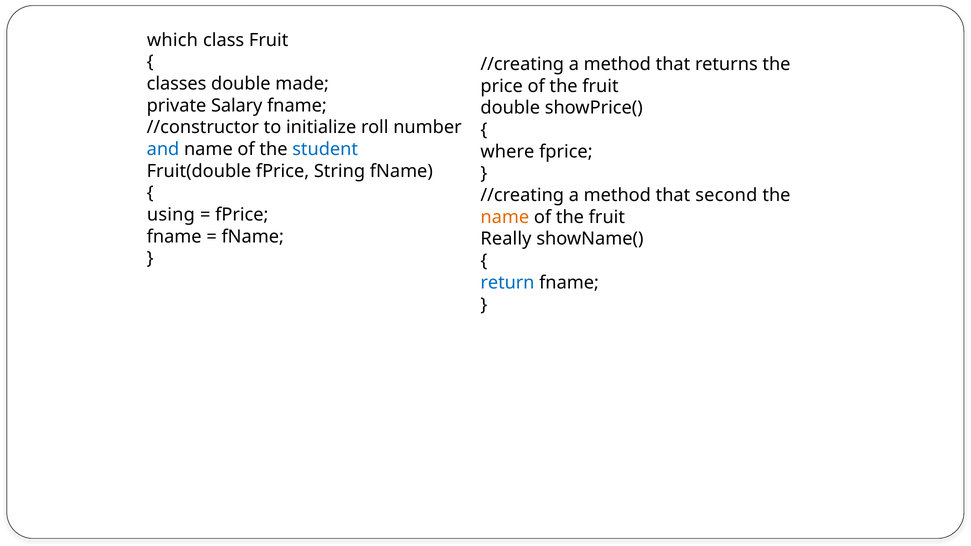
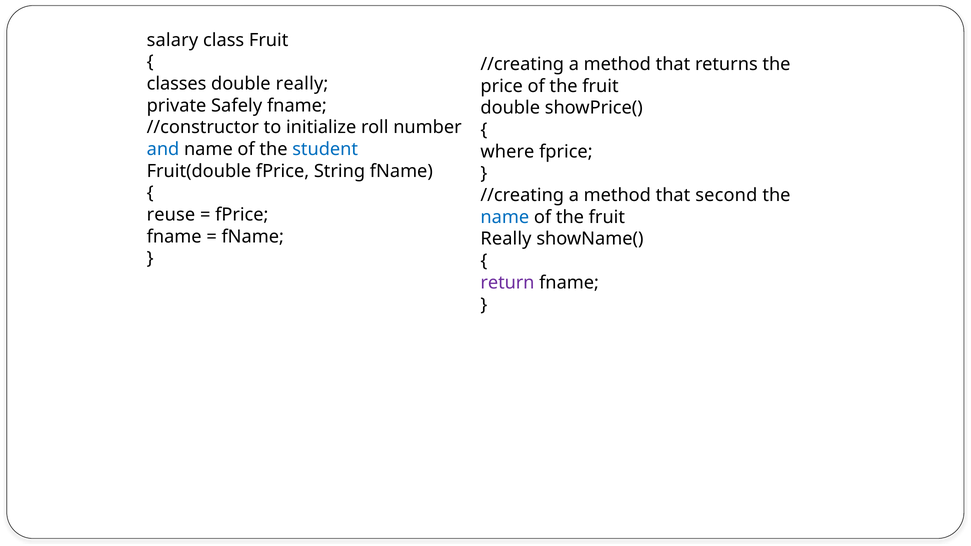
which: which -> salary
double made: made -> really
Salary: Salary -> Safely
using: using -> reuse
name at (505, 217) colour: orange -> blue
return colour: blue -> purple
